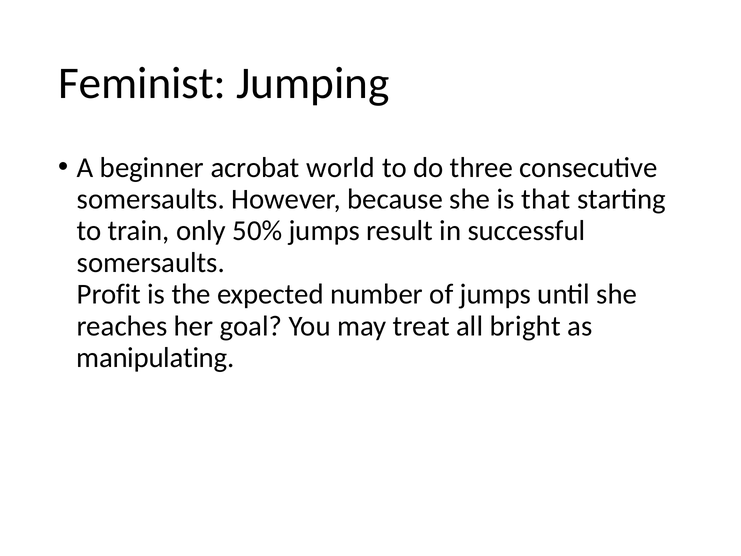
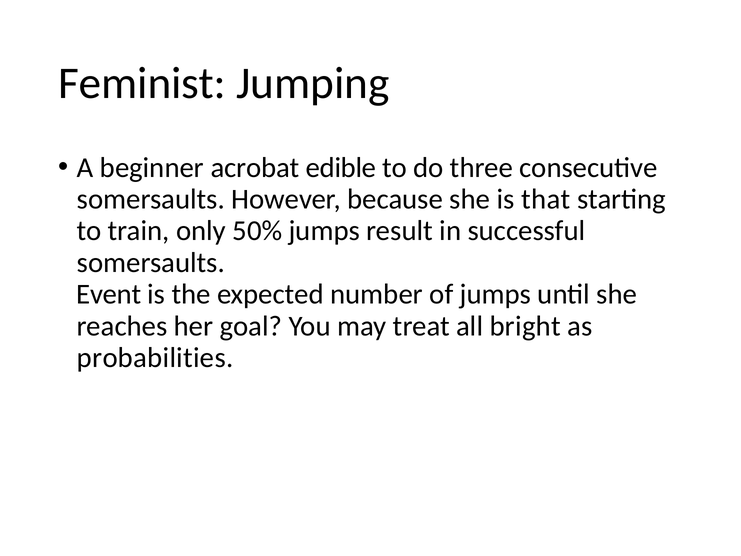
world: world -> edible
Profit: Profit -> Event
manipulating: manipulating -> probabilities
